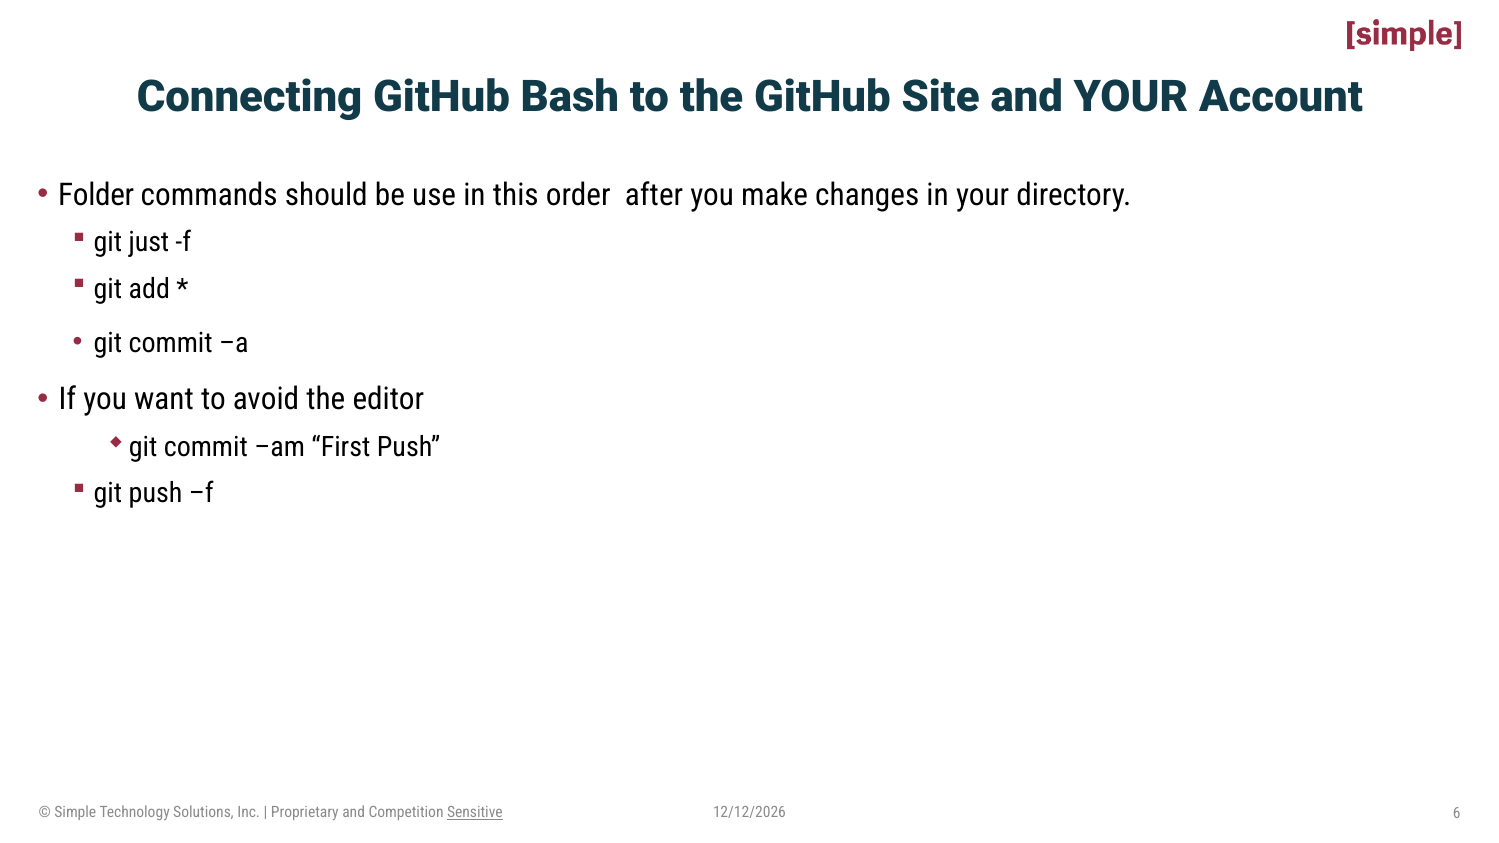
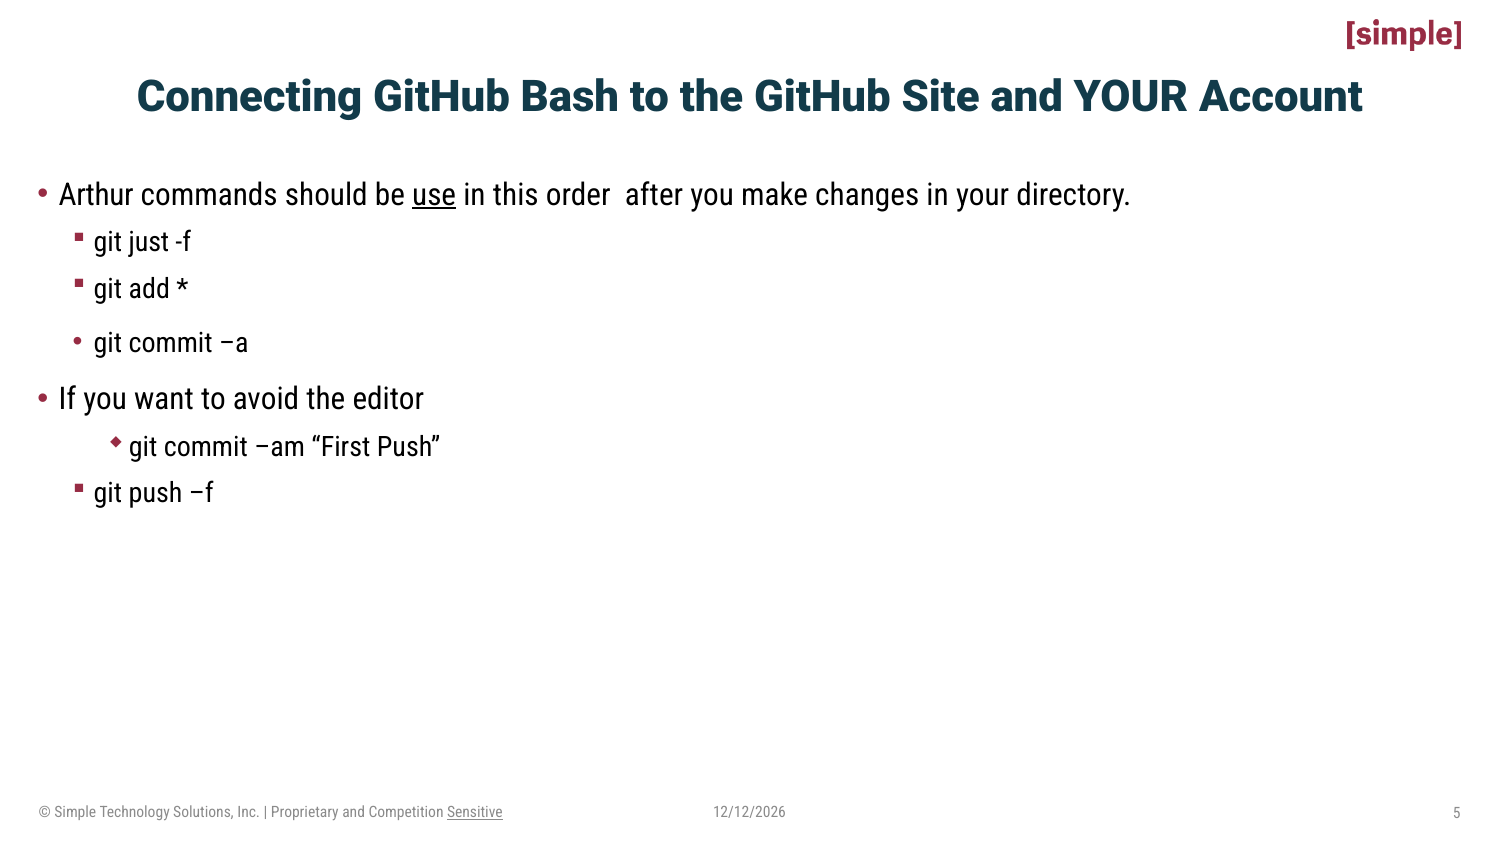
Folder: Folder -> Arthur
use underline: none -> present
6: 6 -> 5
